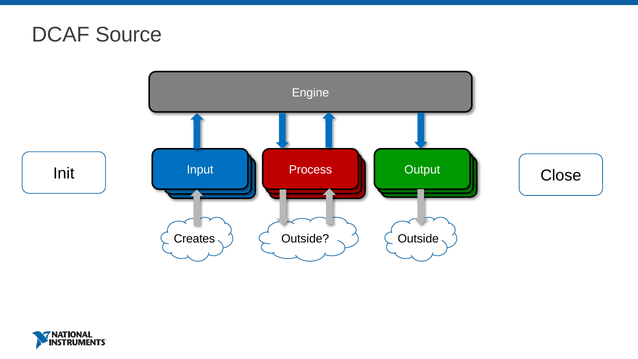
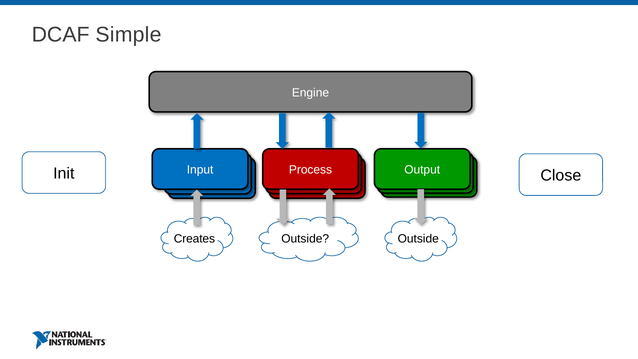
Source: Source -> Simple
